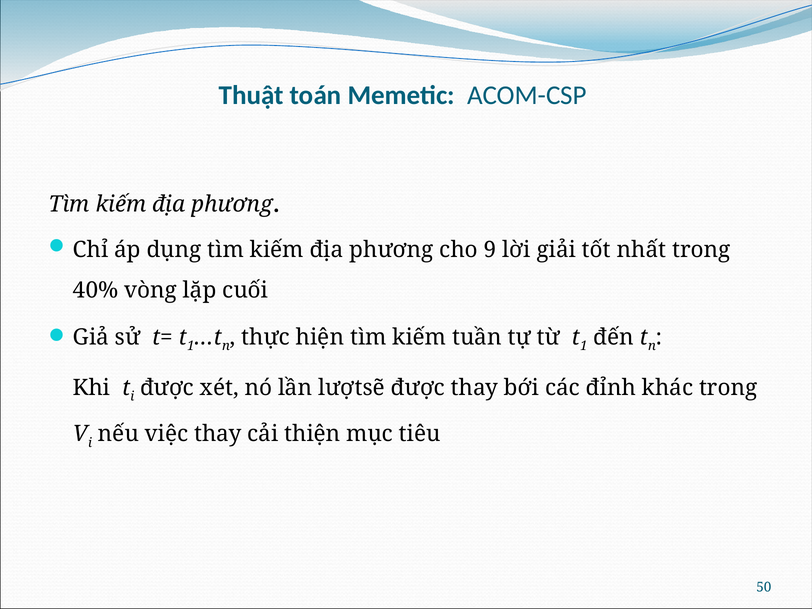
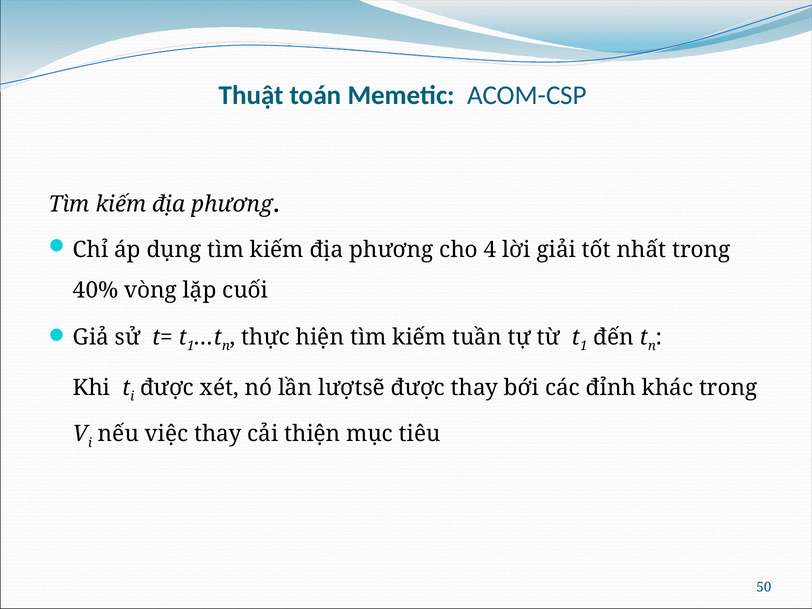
9: 9 -> 4
